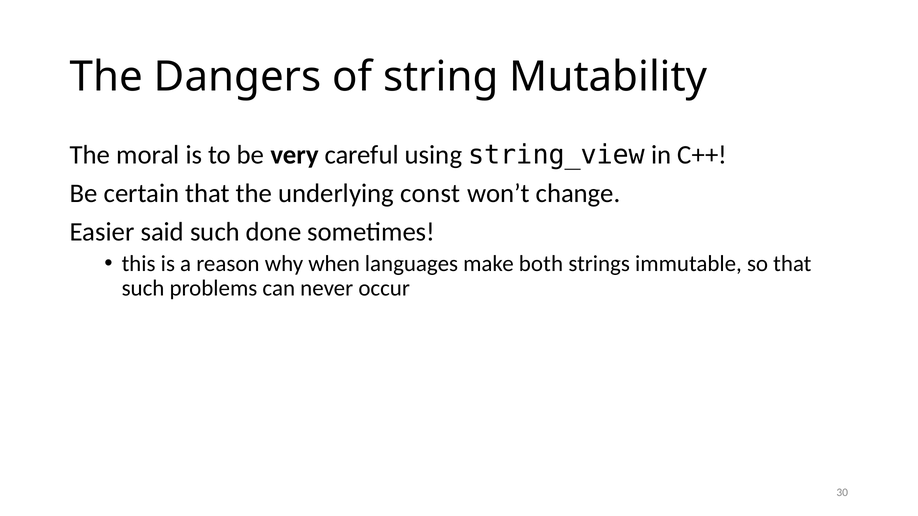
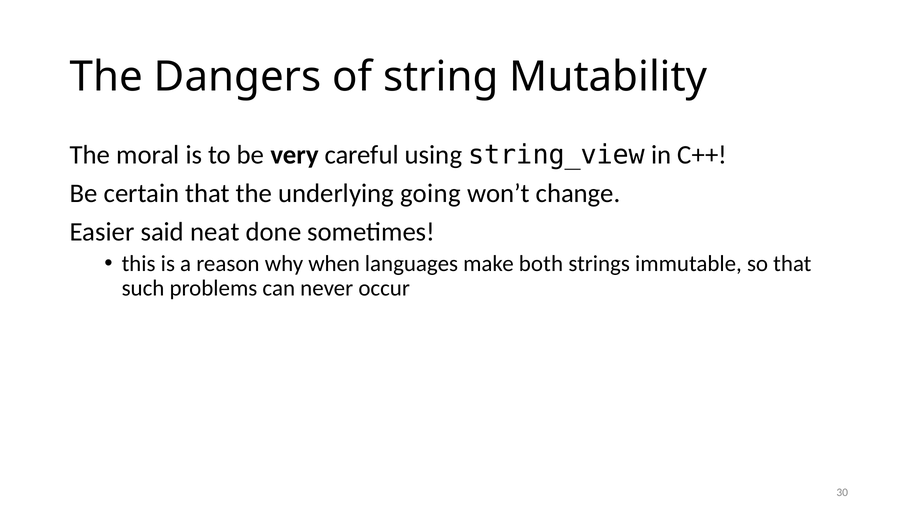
const: const -> going
said such: such -> neat
